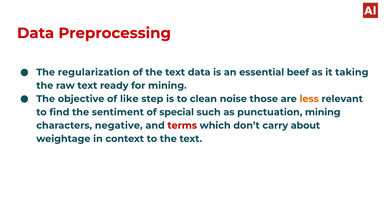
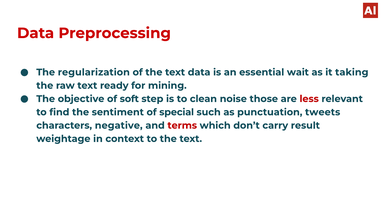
beef: beef -> wait
like: like -> soft
less colour: orange -> red
punctuation mining: mining -> tweets
about: about -> result
